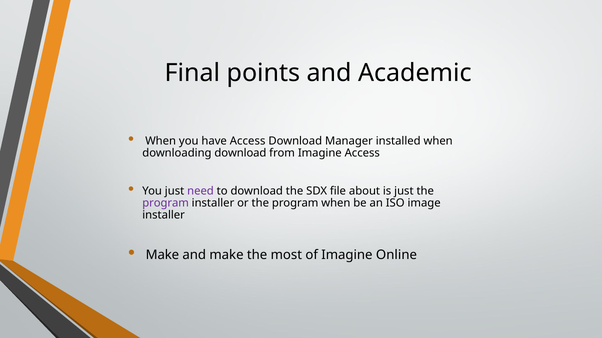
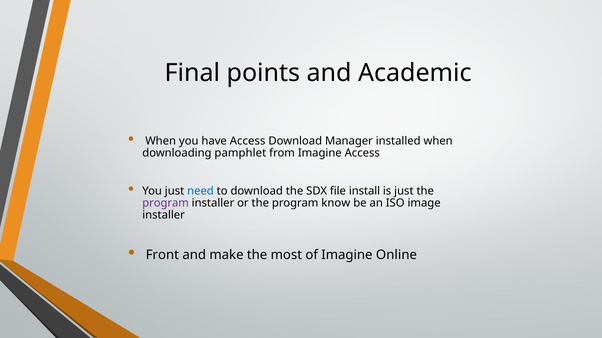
downloading download: download -> pamphlet
need colour: purple -> blue
about: about -> install
program when: when -> know
Make at (162, 255): Make -> Front
